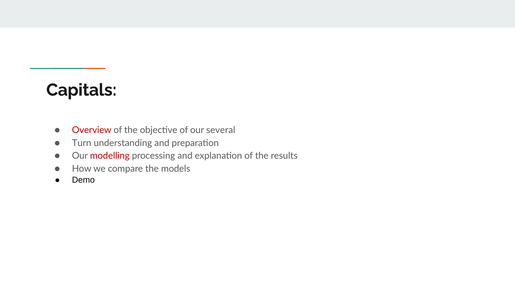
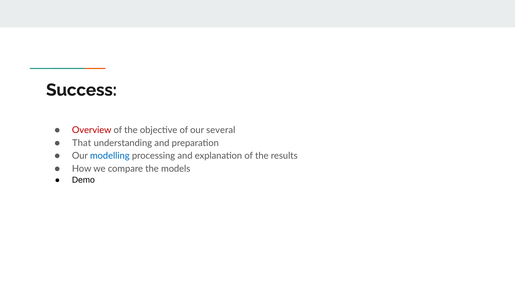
Capitals: Capitals -> Success
Turn: Turn -> That
modelling colour: red -> blue
